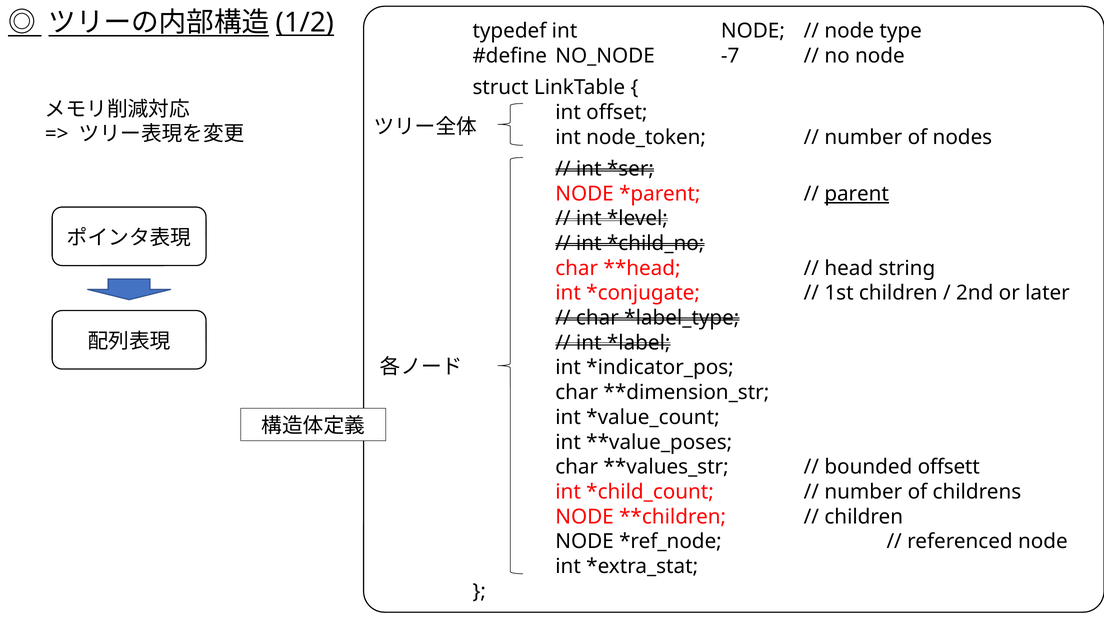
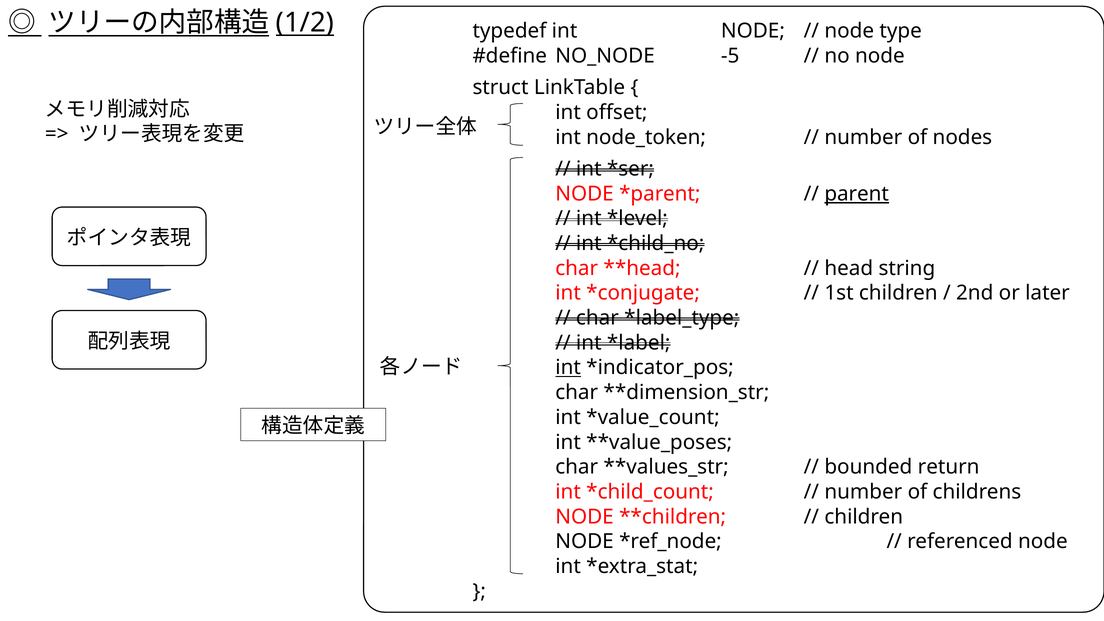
-7: -7 -> -5
int at (568, 368) underline: none -> present
offsett: offsett -> return
